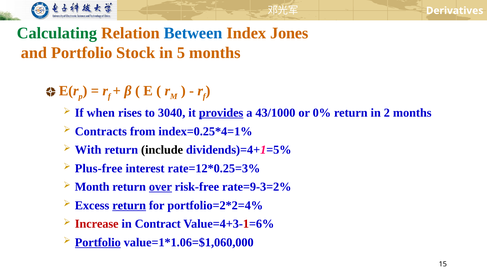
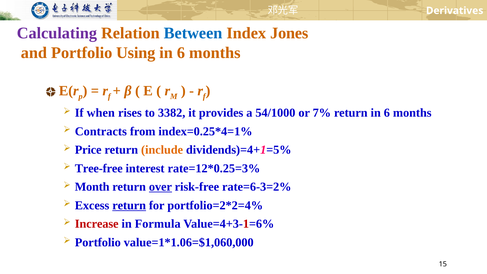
Calculating colour: green -> purple
Stock: Stock -> Using
5 at (181, 53): 5 -> 6
3040: 3040 -> 3382
provides underline: present -> none
43/1000: 43/1000 -> 54/1000
0%: 0% -> 7%
return in 2: 2 -> 6
With: With -> Price
include colour: black -> orange
Plus-free: Plus-free -> Tree-free
rate=9-3=2%: rate=9-3=2% -> rate=6-3=2%
Contract: Contract -> Formula
Portfolio at (98, 242) underline: present -> none
